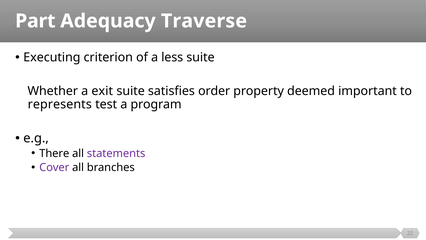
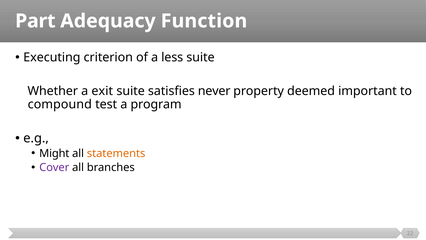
Traverse: Traverse -> Function
order: order -> never
represents: represents -> compound
There: There -> Might
statements colour: purple -> orange
